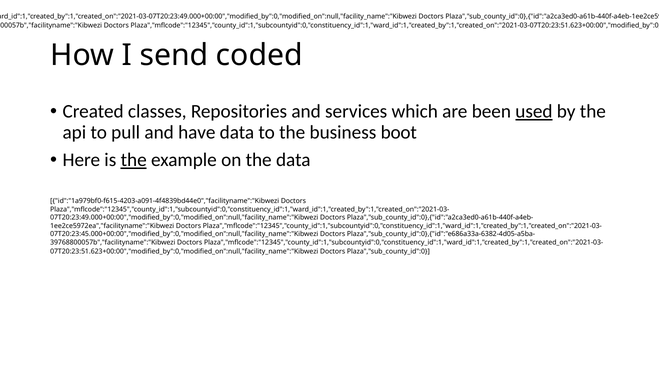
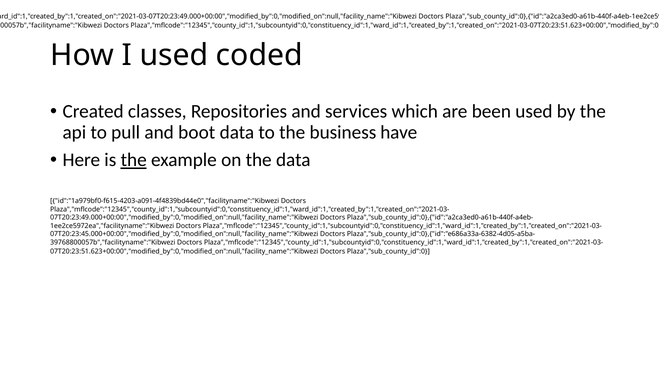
I send: send -> used
used at (534, 111) underline: present -> none
have: have -> boot
boot: boot -> have
